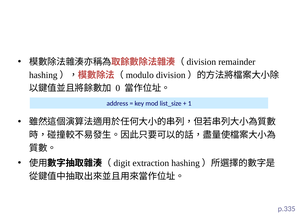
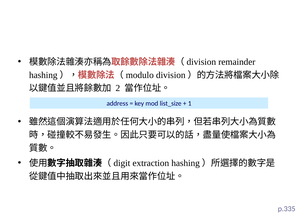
0: 0 -> 2
